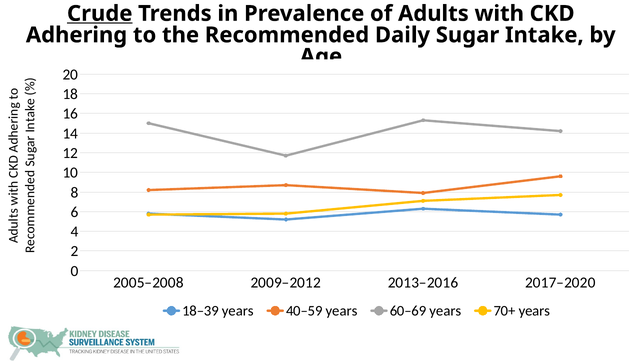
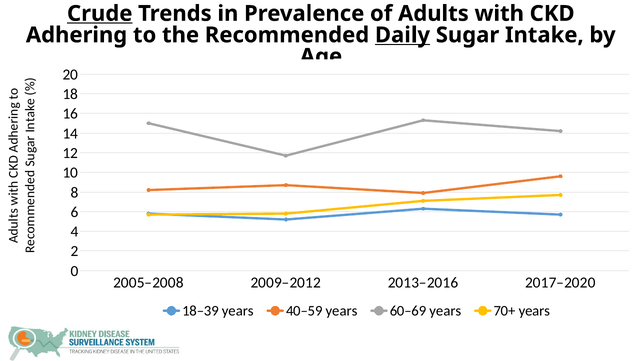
Daily underline: none -> present
